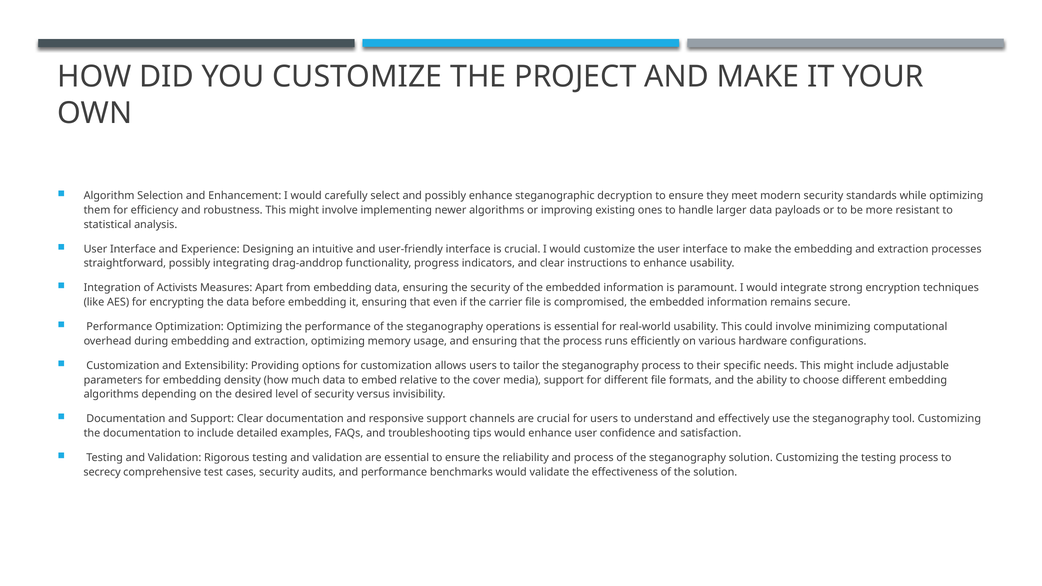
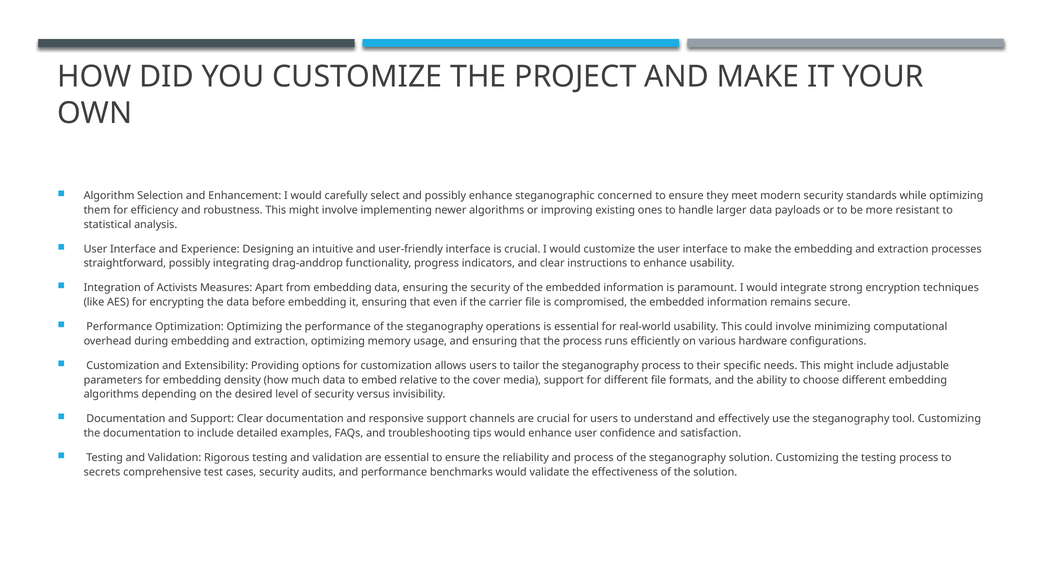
decryption: decryption -> concerned
secrecy: secrecy -> secrets
